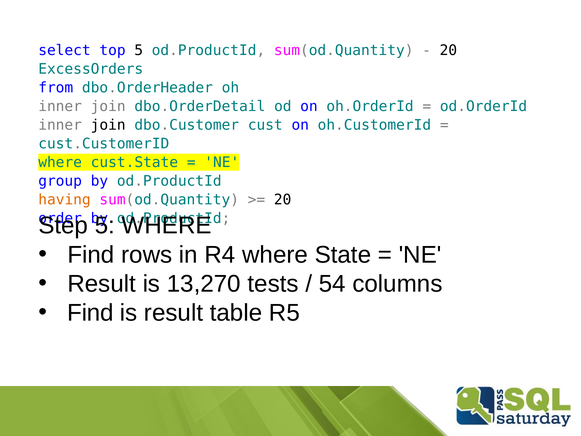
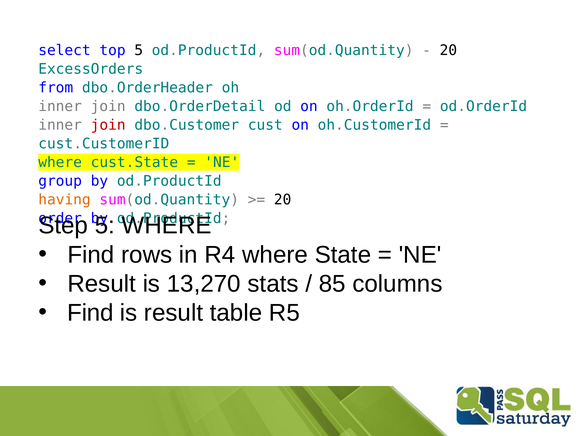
join at (108, 125) colour: black -> red
tests: tests -> stats
54: 54 -> 85
